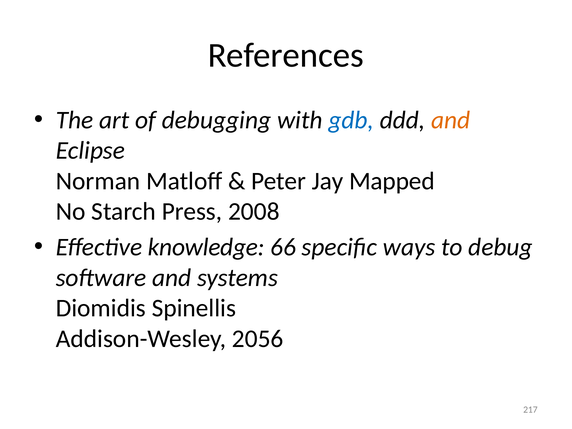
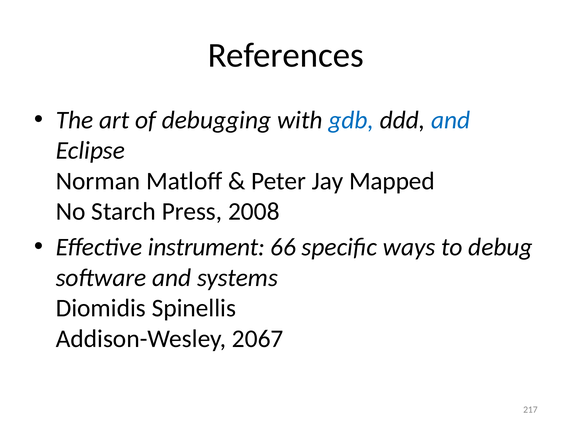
and at (451, 120) colour: orange -> blue
knowledge: knowledge -> instrument
2056: 2056 -> 2067
